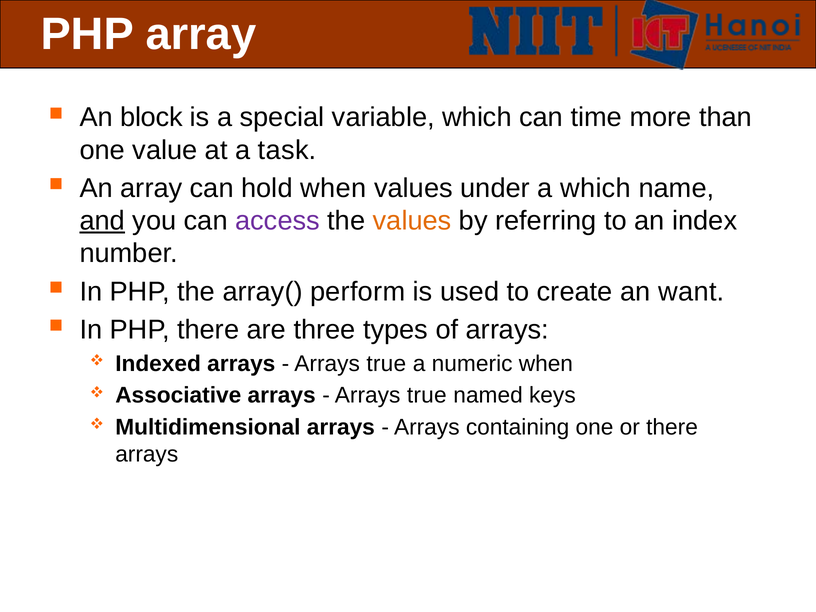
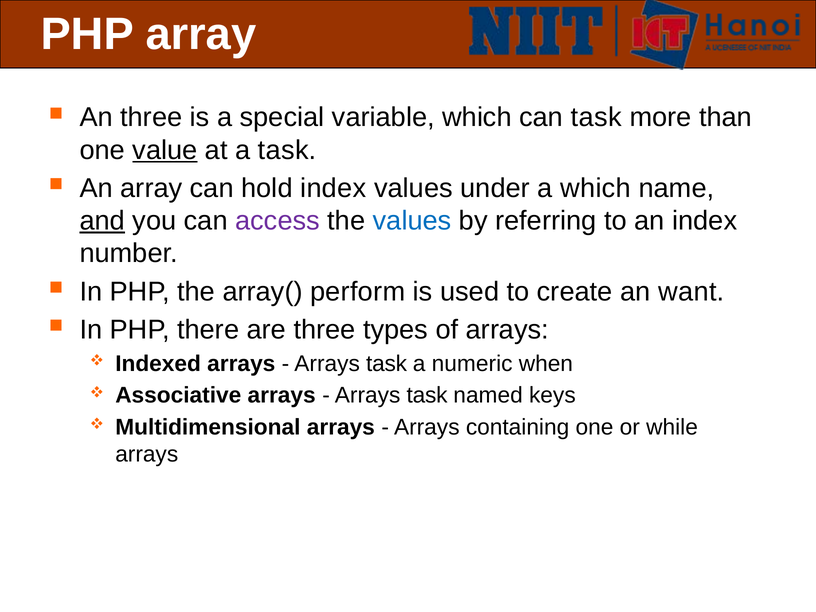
An block: block -> three
can time: time -> task
value underline: none -> present
hold when: when -> index
values at (412, 221) colour: orange -> blue
true at (386, 364): true -> task
true at (427, 396): true -> task
or there: there -> while
